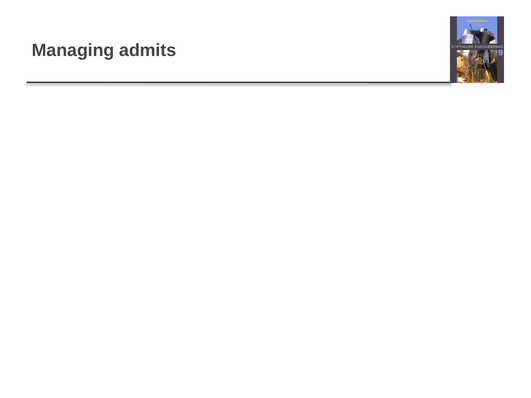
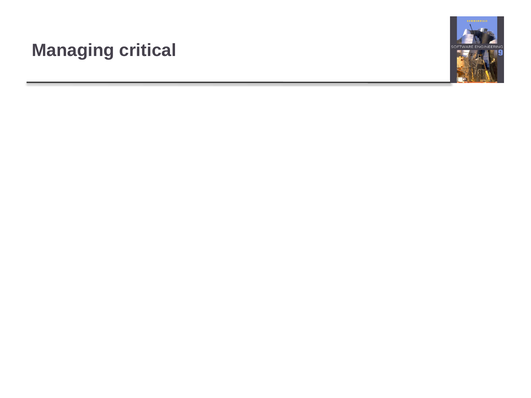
admits: admits -> critical
